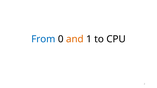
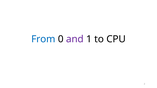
and colour: orange -> purple
